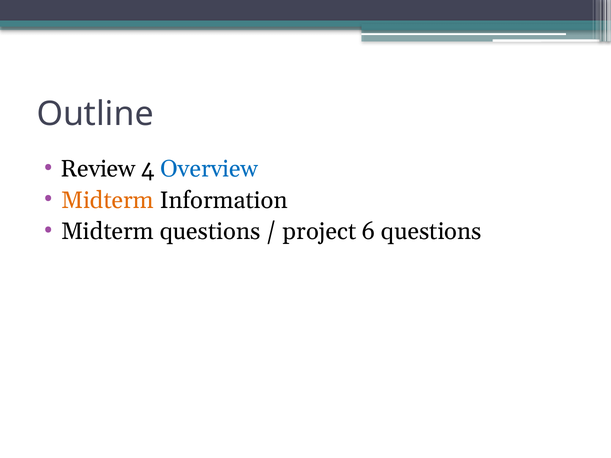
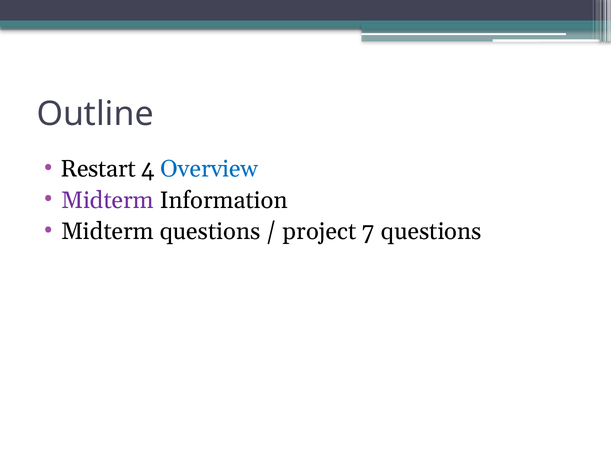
Review: Review -> Restart
Midterm at (107, 200) colour: orange -> purple
6: 6 -> 7
